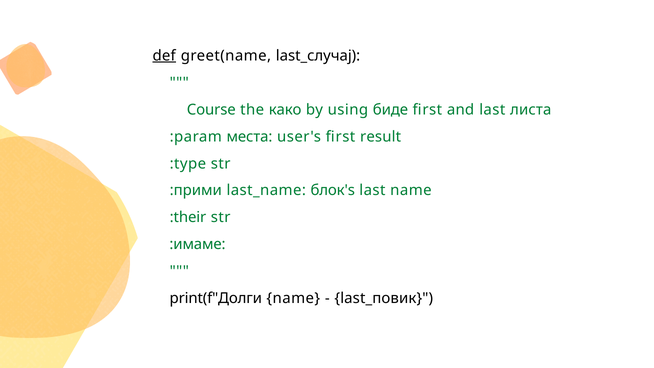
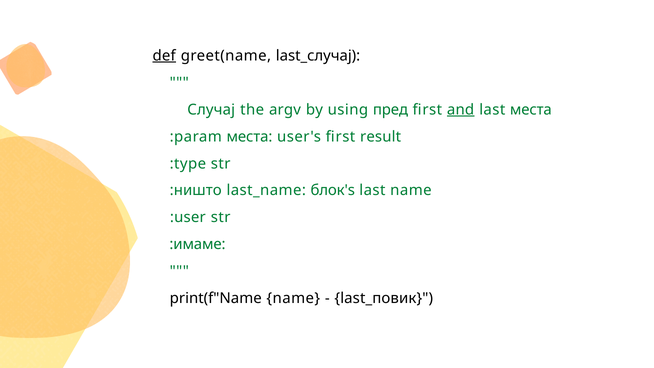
Course: Course -> Случај
како: како -> argv
биде: биде -> пред
and underline: none -> present
last листа: листа -> места
:прими: :прими -> :ништо
:their: :their -> :user
print(f"Долги: print(f"Долги -> print(f"Name
